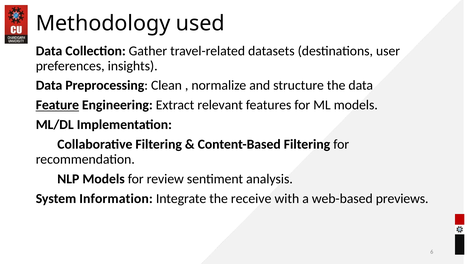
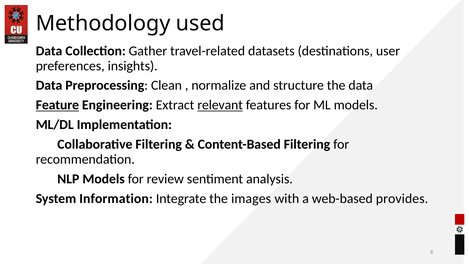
relevant underline: none -> present
receive: receive -> images
previews: previews -> provides
